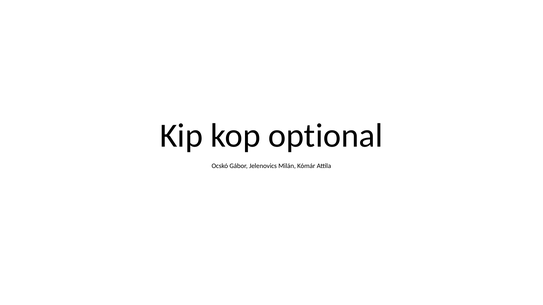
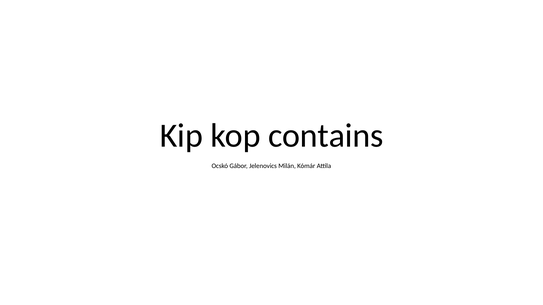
optional: optional -> contains
